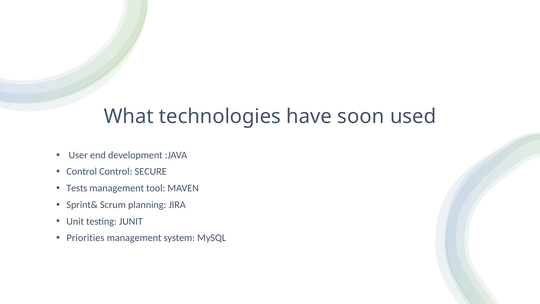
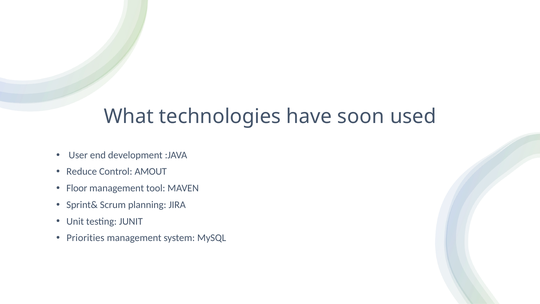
Control at (82, 171): Control -> Reduce
SECURE: SECURE -> AMOUT
Tests: Tests -> Floor
